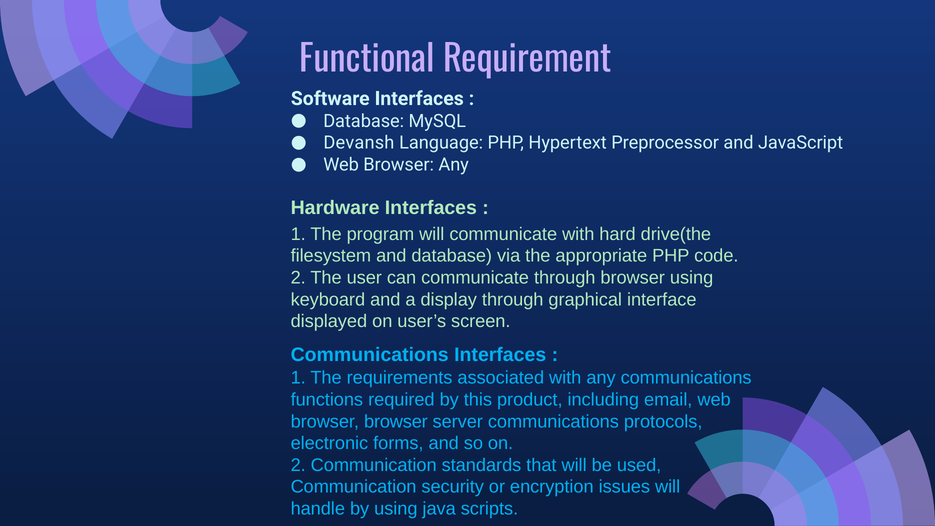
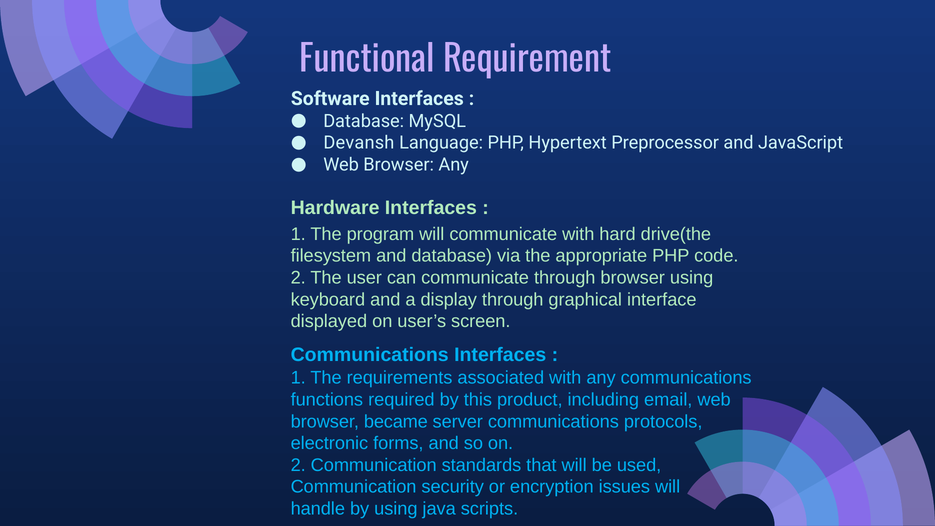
browser browser: browser -> became
